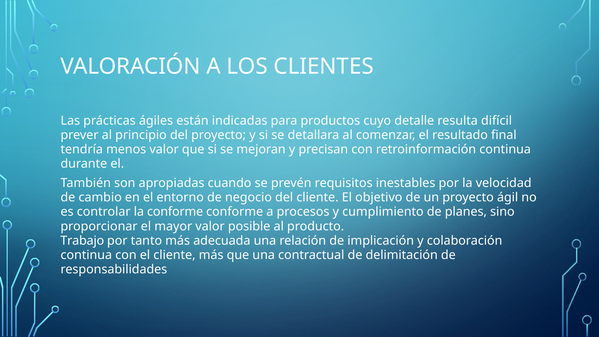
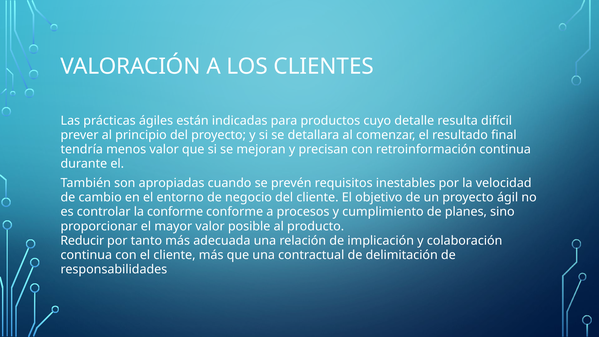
Trabajo: Trabajo -> Reducir
